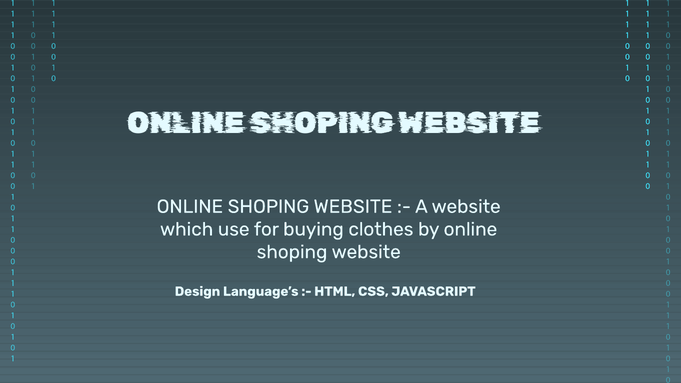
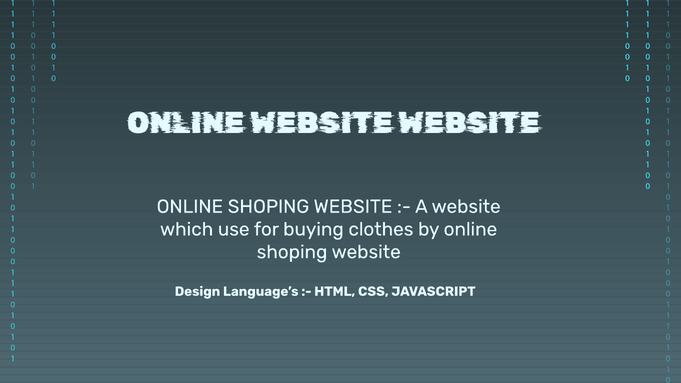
SHOPING at (322, 124): SHOPING -> WEBSITE
